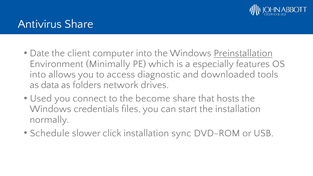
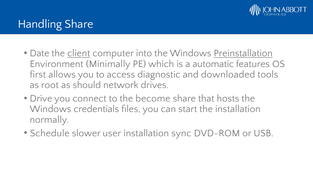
Antivirus: Antivirus -> Handling
client underline: none -> present
especially: especially -> automatic
into at (38, 74): into -> first
data: data -> root
folders: folders -> should
Used: Used -> Drive
click: click -> user
